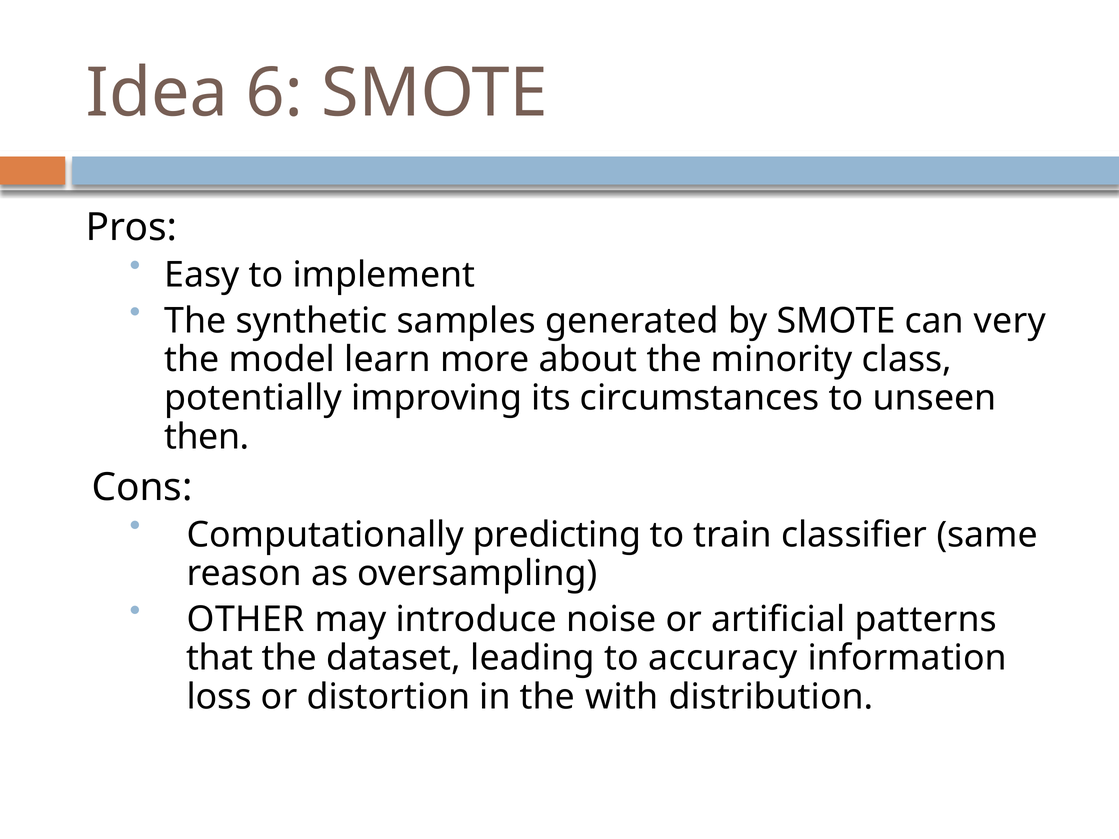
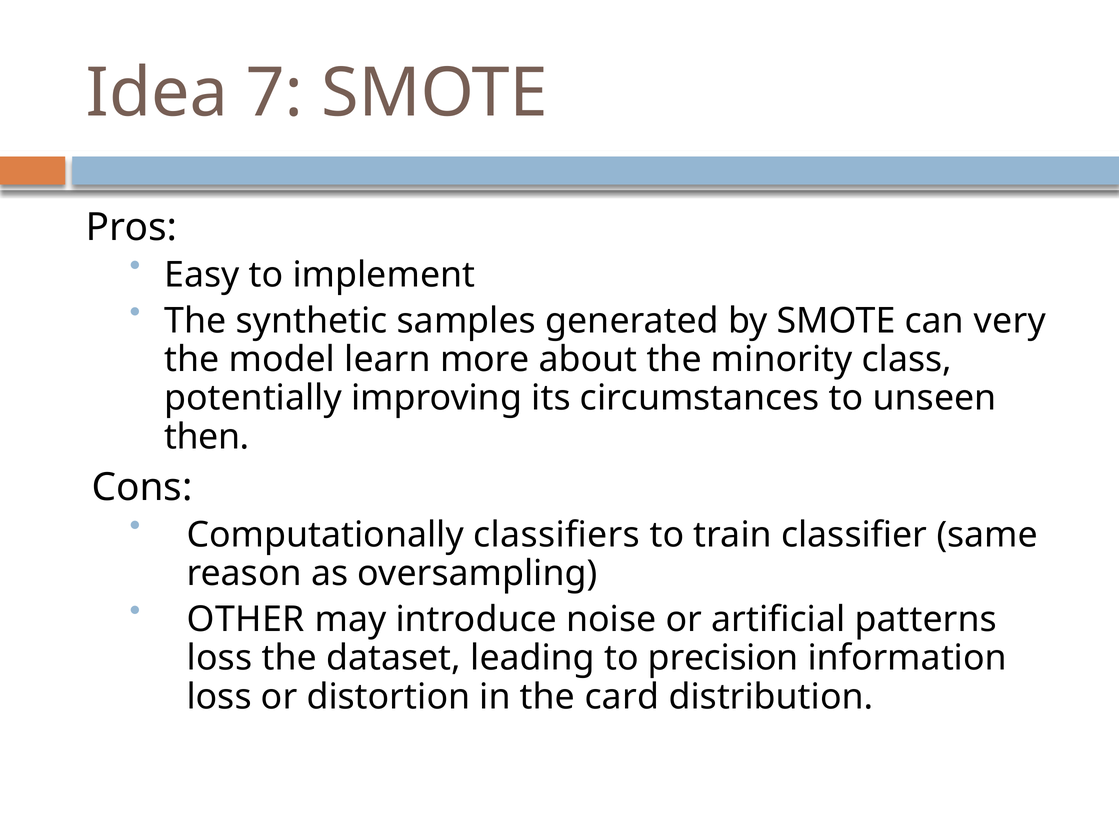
6: 6 -> 7
predicting: predicting -> classifiers
that at (220, 658): that -> loss
accuracy: accuracy -> precision
with: with -> card
